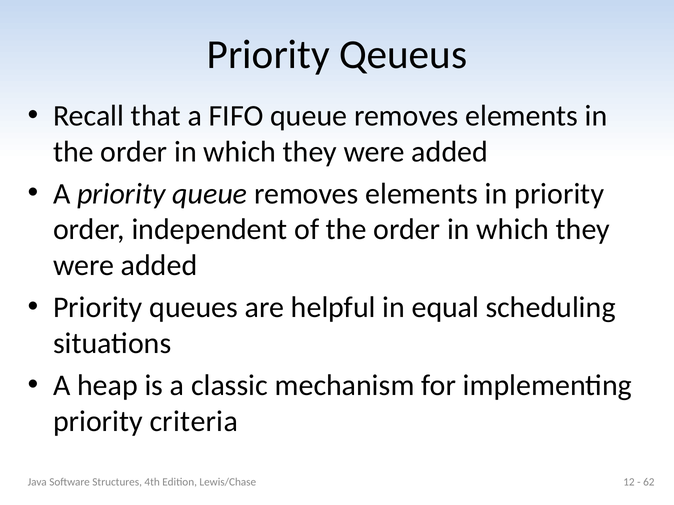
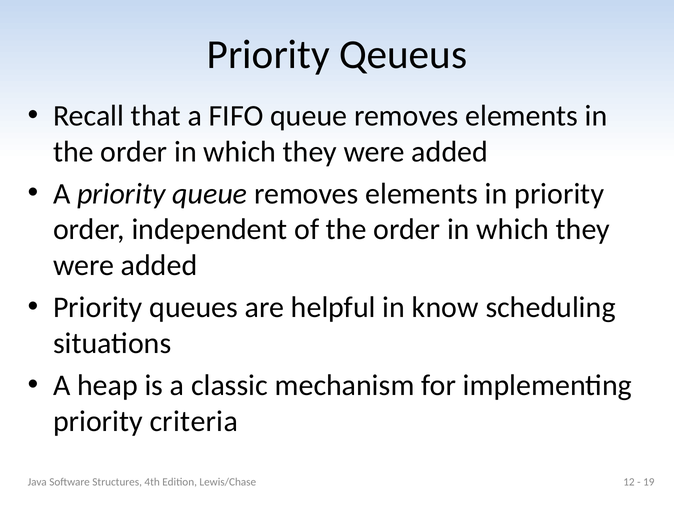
equal: equal -> know
62: 62 -> 19
